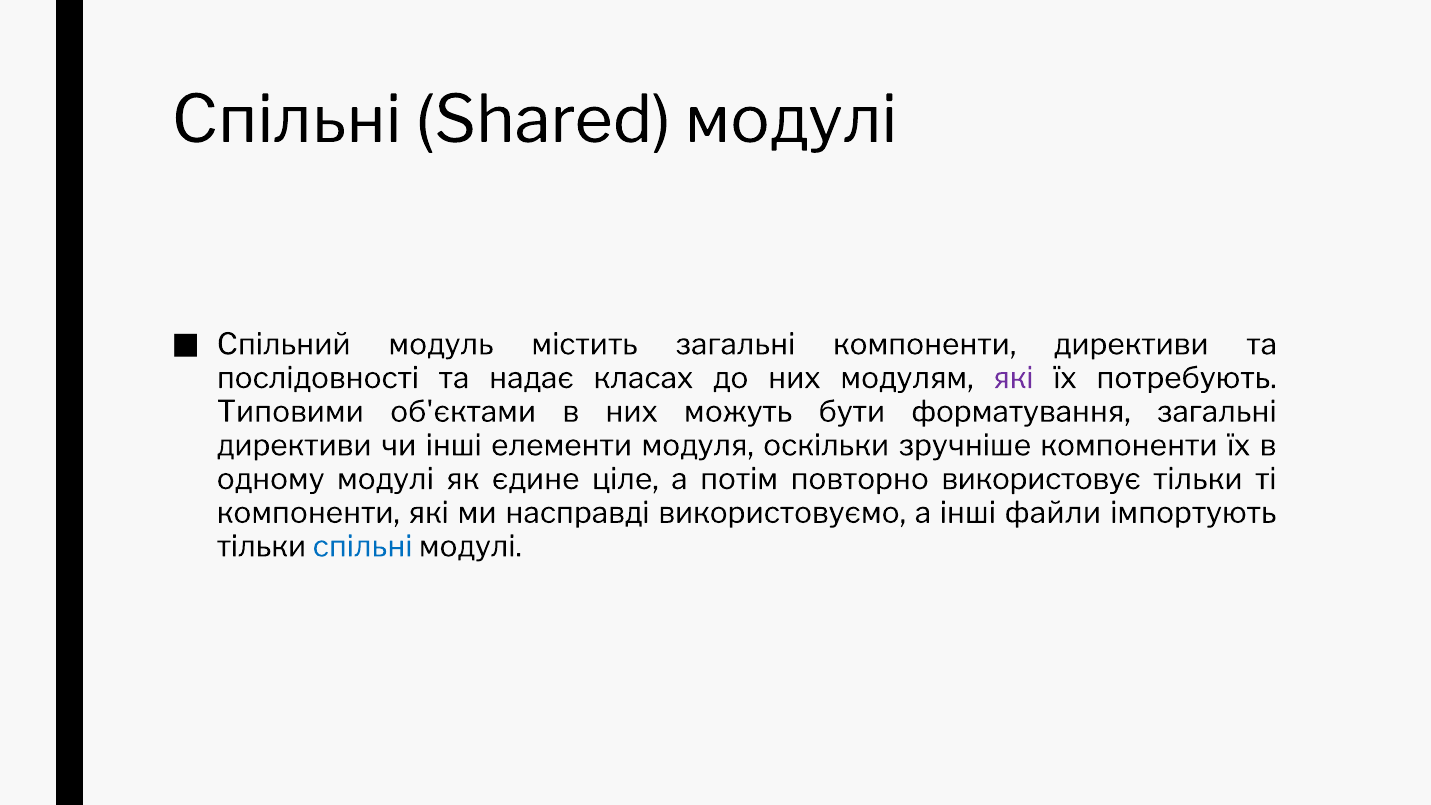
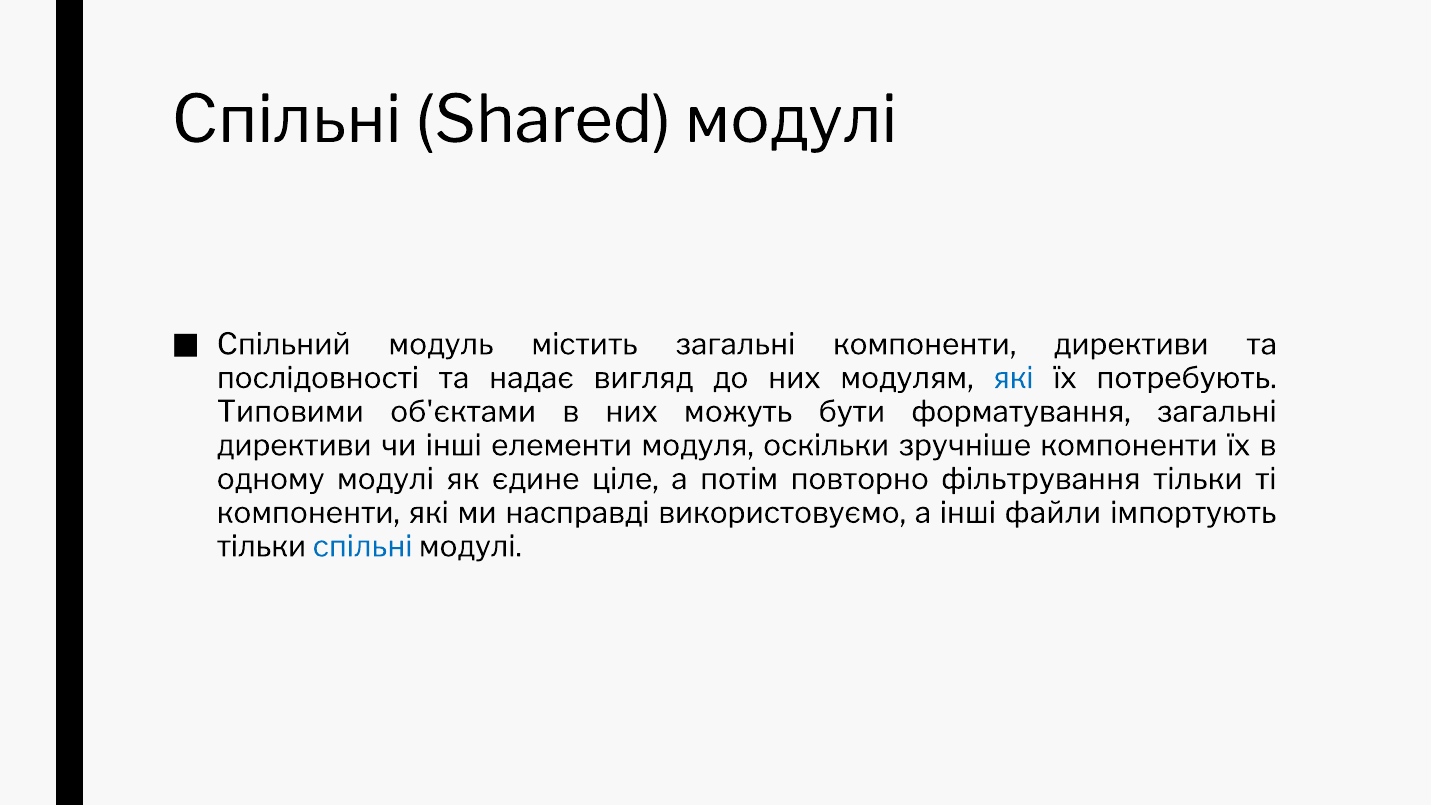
класах: класах -> вигляд
які at (1013, 378) colour: purple -> blue
використовує: використовує -> фільтрування
